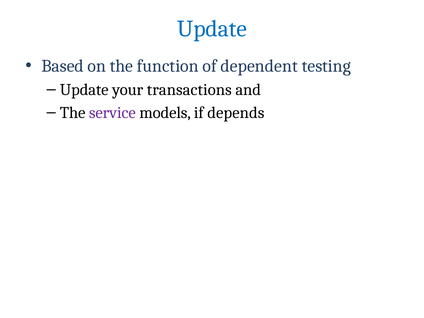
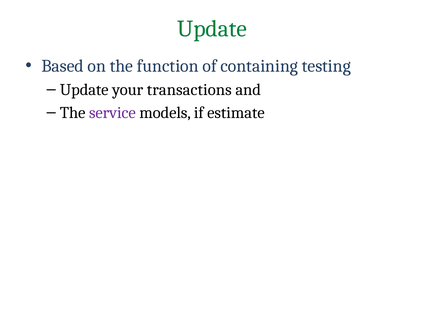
Update at (212, 29) colour: blue -> green
dependent: dependent -> containing
depends: depends -> estimate
